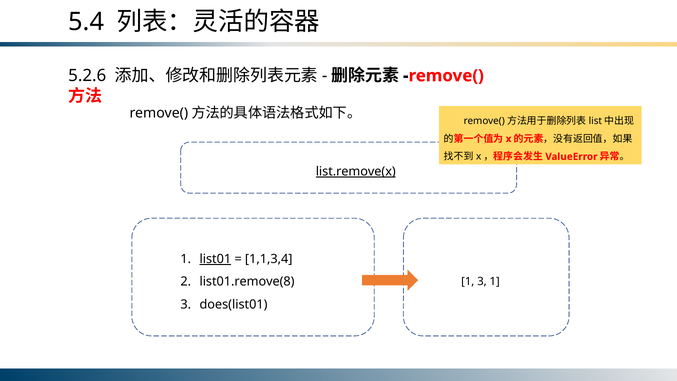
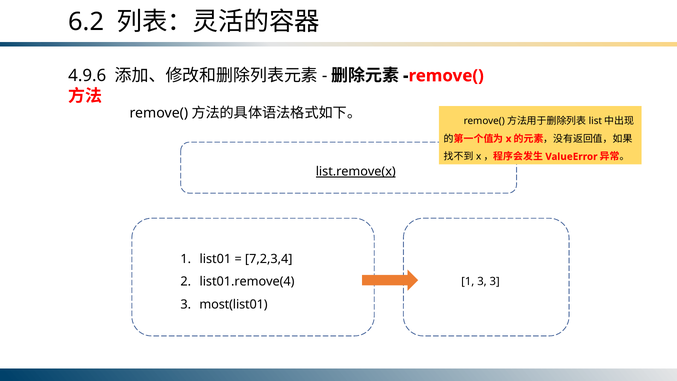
5.4: 5.4 -> 6.2
5.2.6: 5.2.6 -> 4.9.6
list01 underline: present -> none
1,1,3,4: 1,1,3,4 -> 7,2,3,4
list01.remove(8: list01.remove(8 -> list01.remove(4
3 1: 1 -> 3
does(list01: does(list01 -> most(list01
